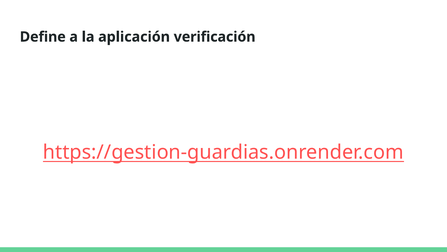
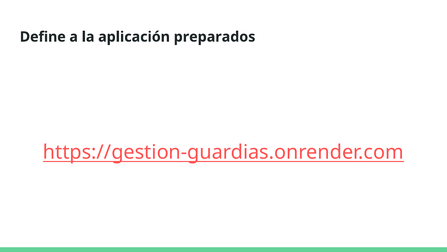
verificación: verificación -> preparados
